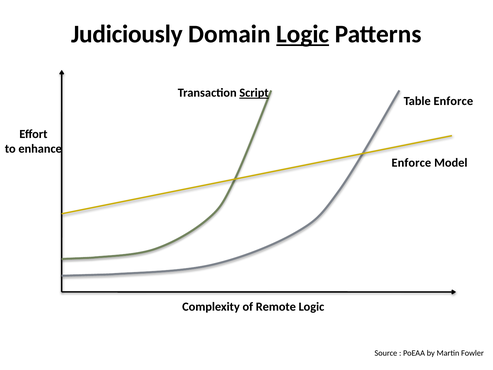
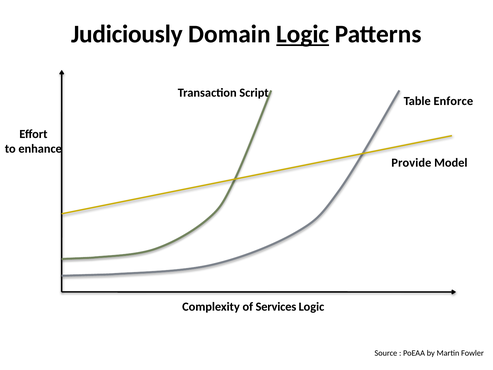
Script underline: present -> none
Enforce at (411, 163): Enforce -> Provide
Remote: Remote -> Services
